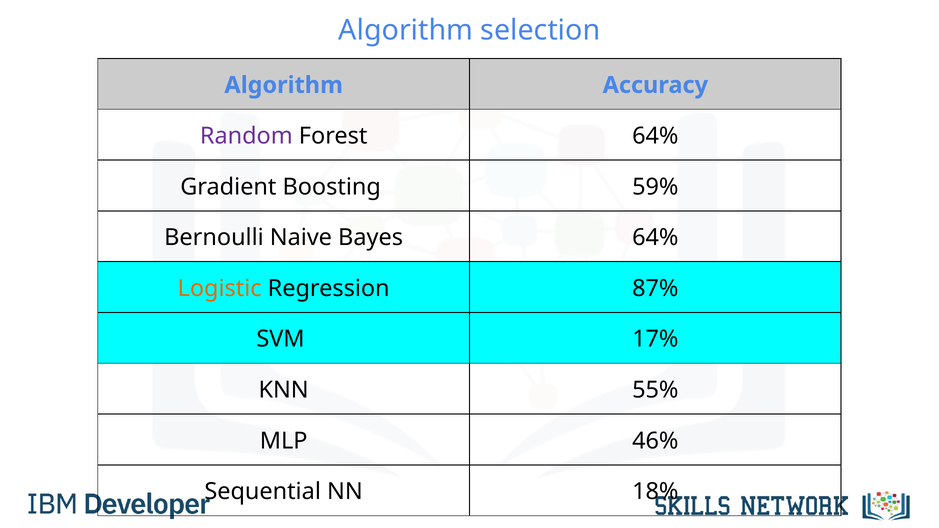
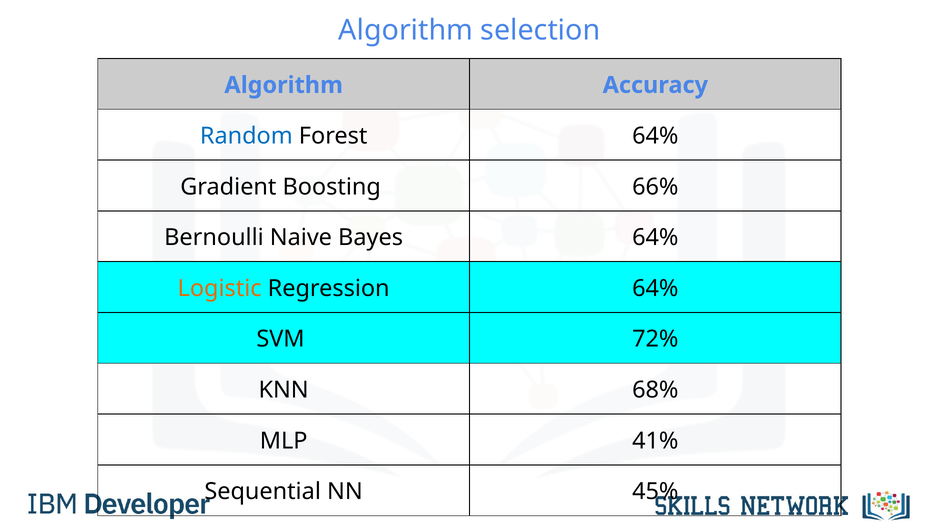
Random colour: purple -> blue
59%: 59% -> 66%
Regression 87%: 87% -> 64%
17%: 17% -> 72%
55%: 55% -> 68%
46%: 46% -> 41%
18%: 18% -> 45%
